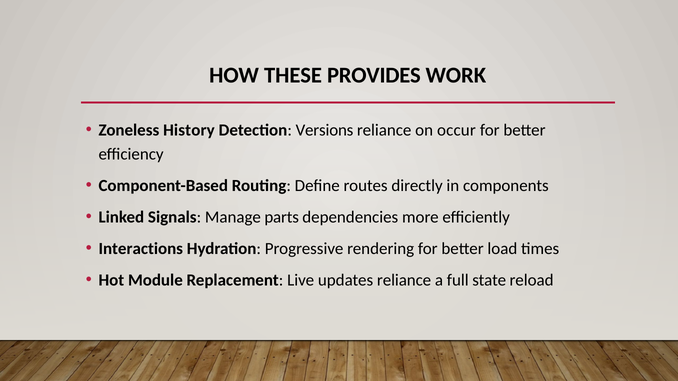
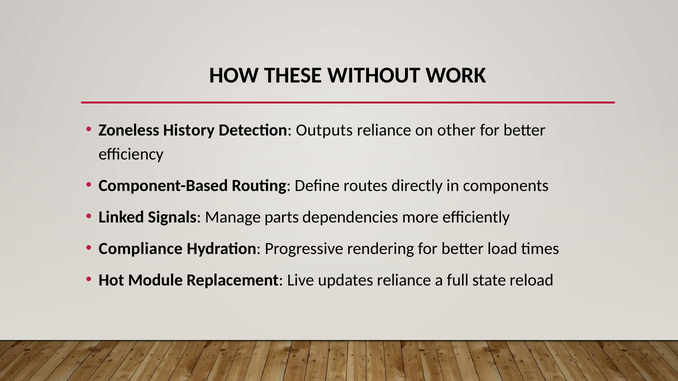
PROVIDES: PROVIDES -> WITHOUT
Versions: Versions -> Outputs
occur: occur -> other
Interactions: Interactions -> Compliance
